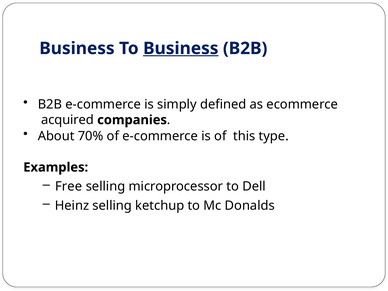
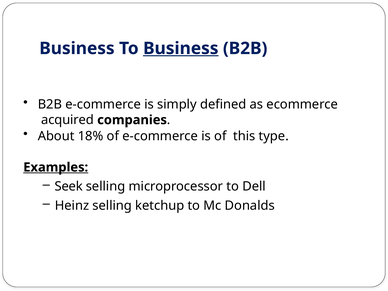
70%: 70% -> 18%
Examples underline: none -> present
Free: Free -> Seek
